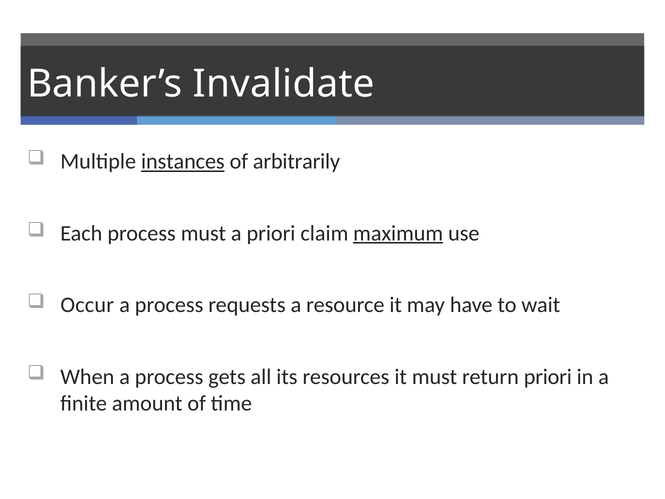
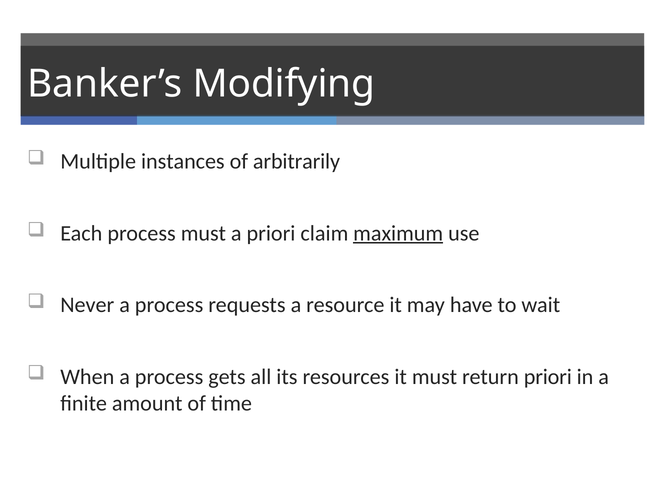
Invalidate: Invalidate -> Modifying
instances underline: present -> none
Occur: Occur -> Never
